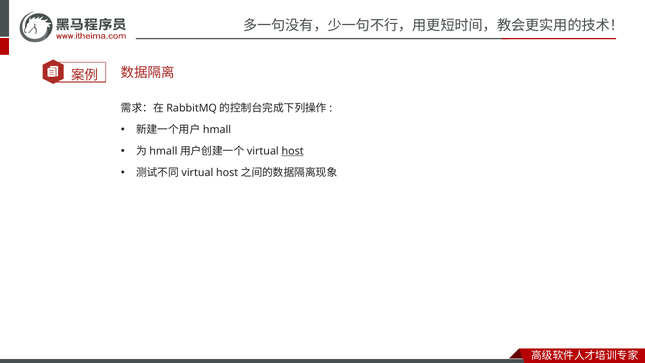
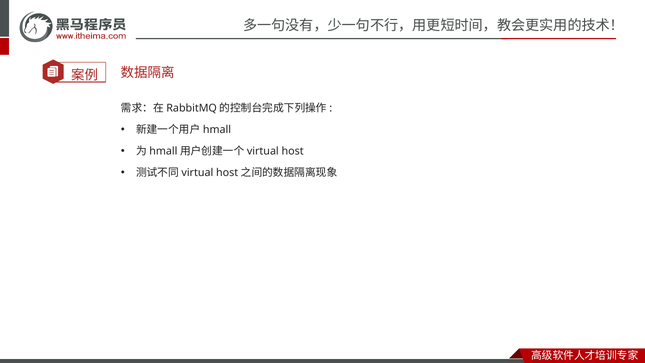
host underline: present -> none
